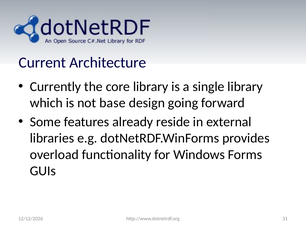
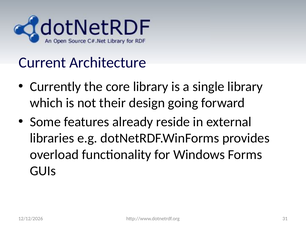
base: base -> their
